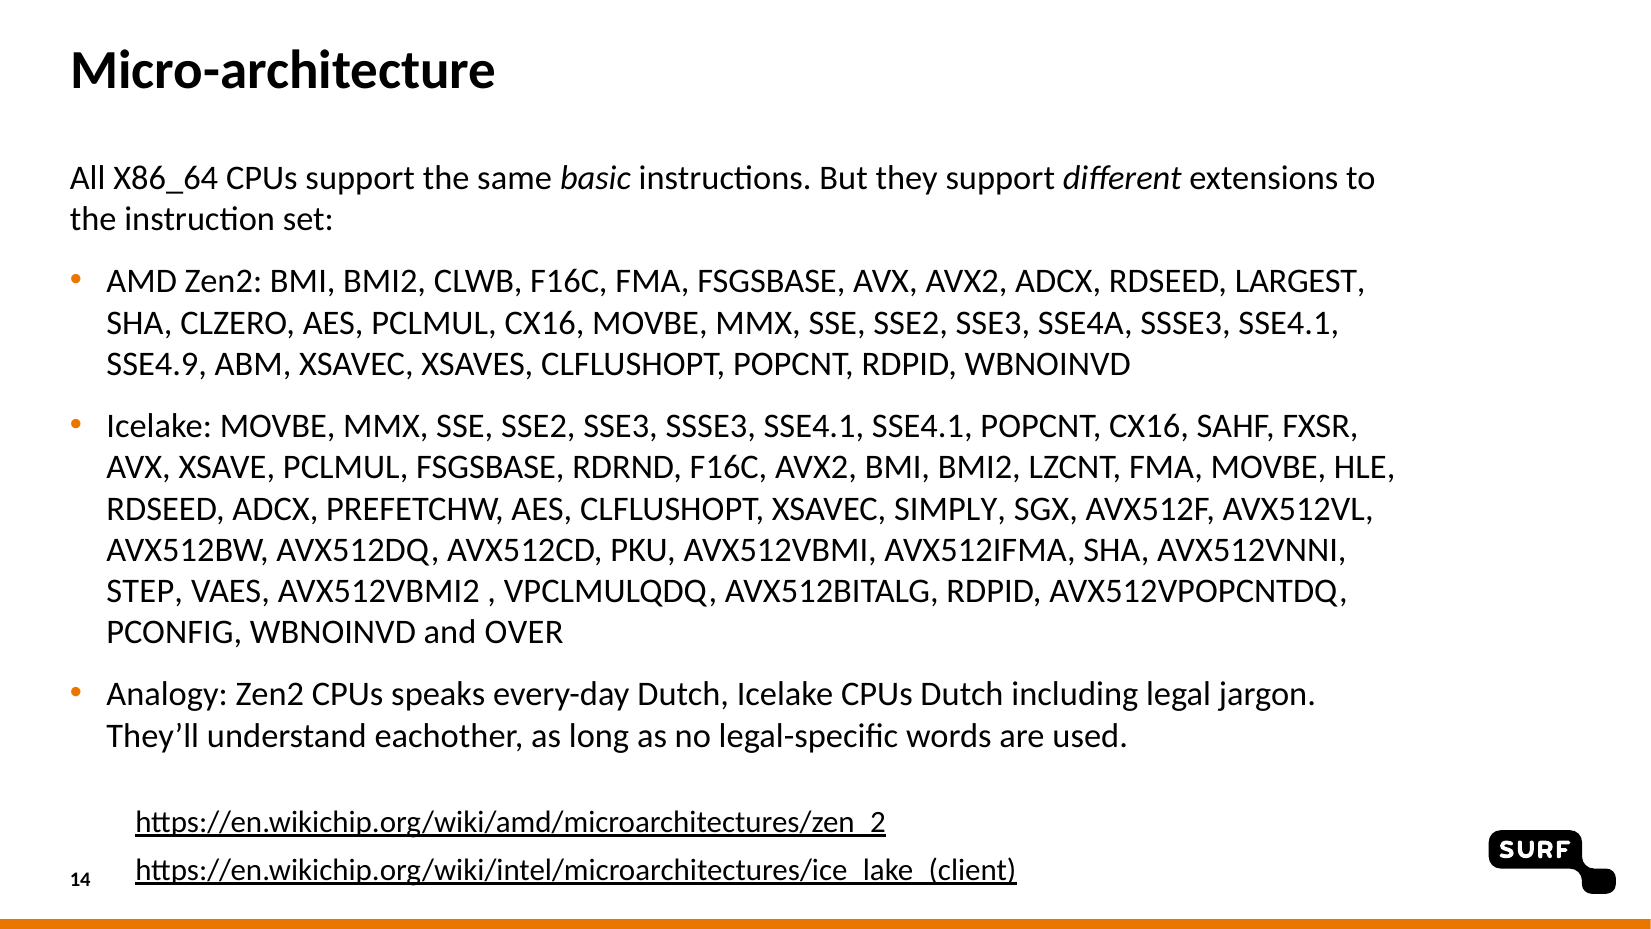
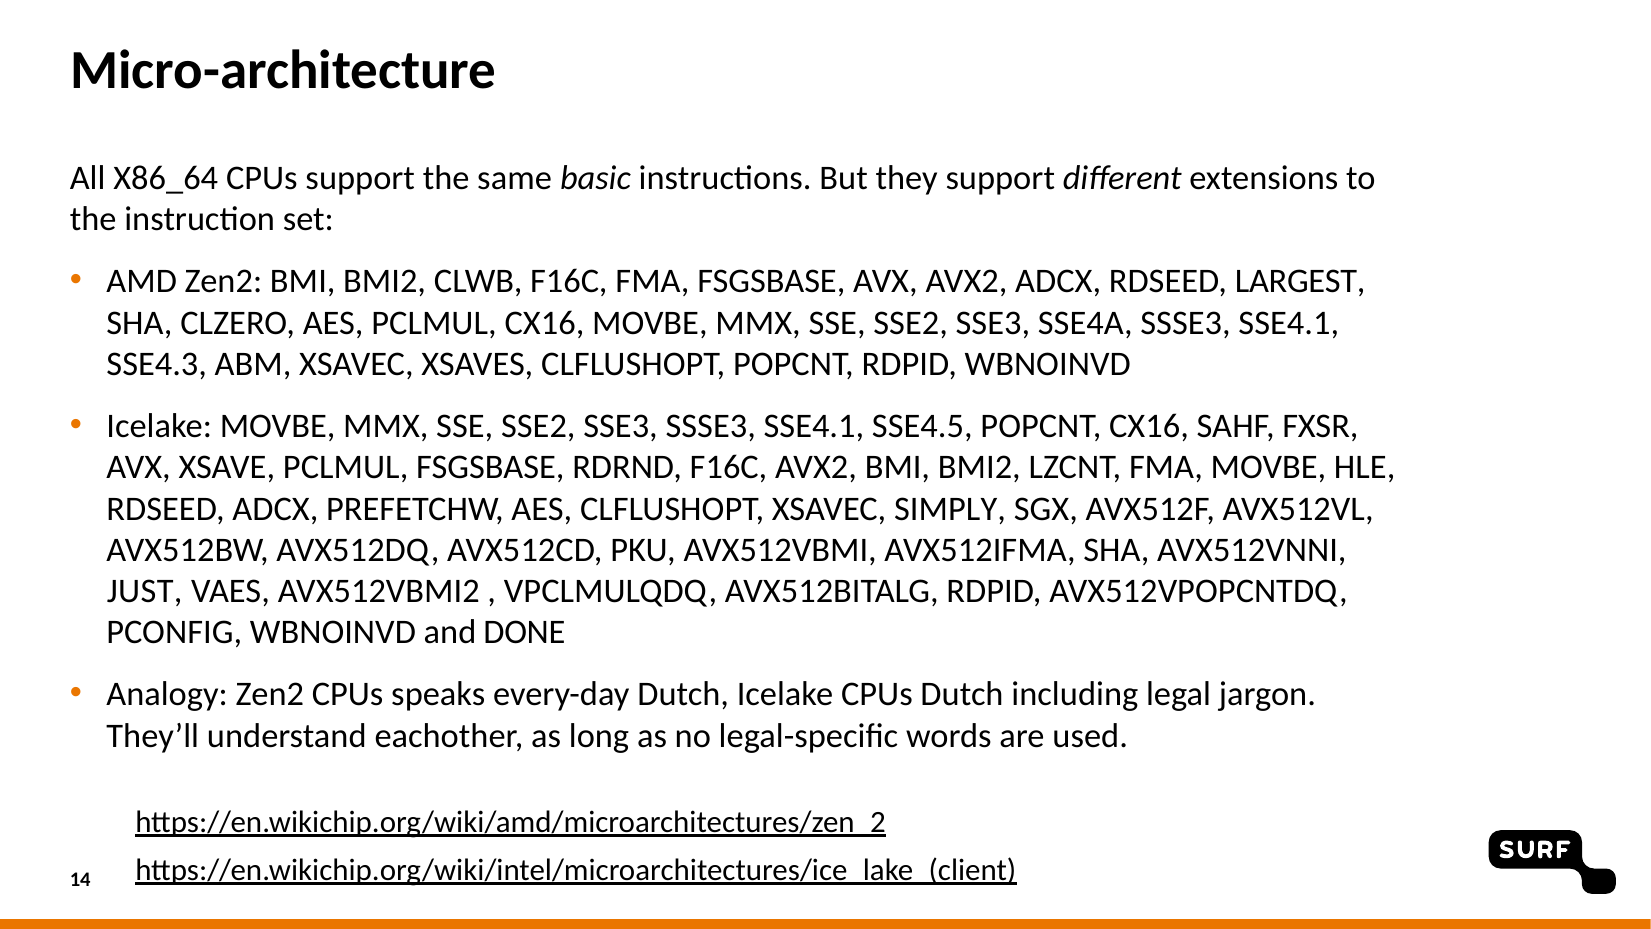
SSE4.9: SSE4.9 -> SSE4.3
SSE4.1 SSE4.1: SSE4.1 -> SSE4.5
STEP: STEP -> JUST
OVER: OVER -> DONE
